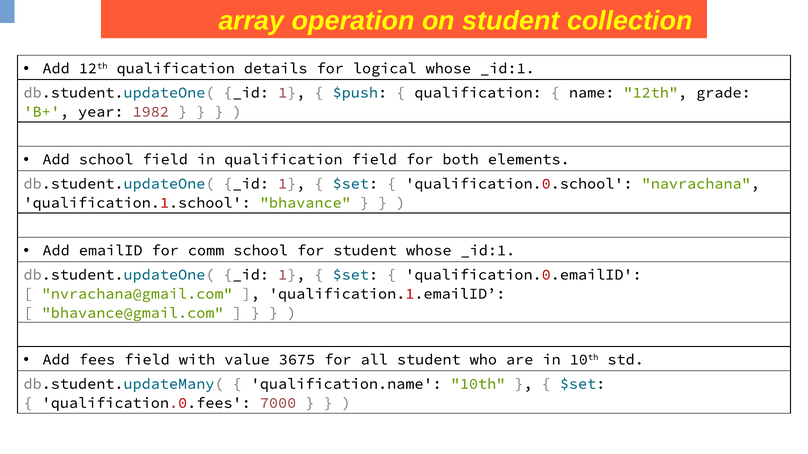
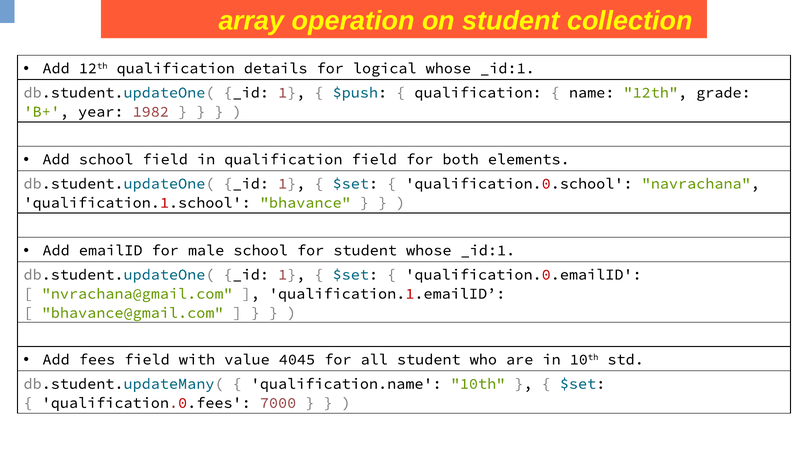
comm: comm -> male
3675: 3675 -> 4045
